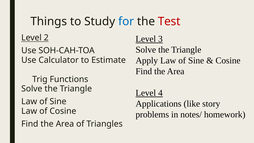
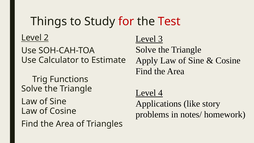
for colour: blue -> red
